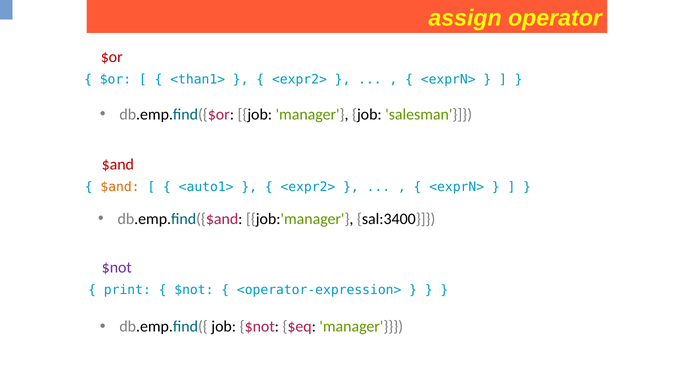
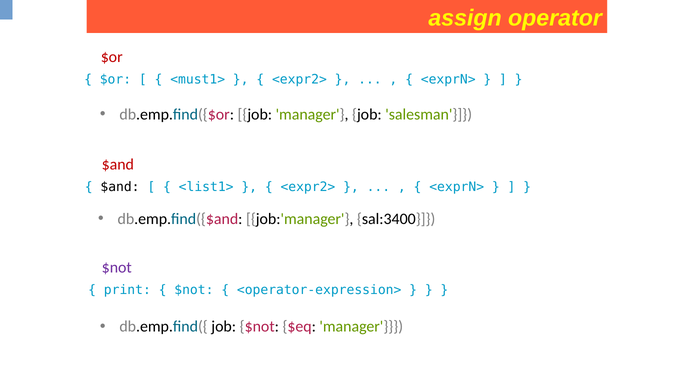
<than1>: <than1> -> <must1>
$and at (120, 186) colour: orange -> black
<auto1>: <auto1> -> <list1>
